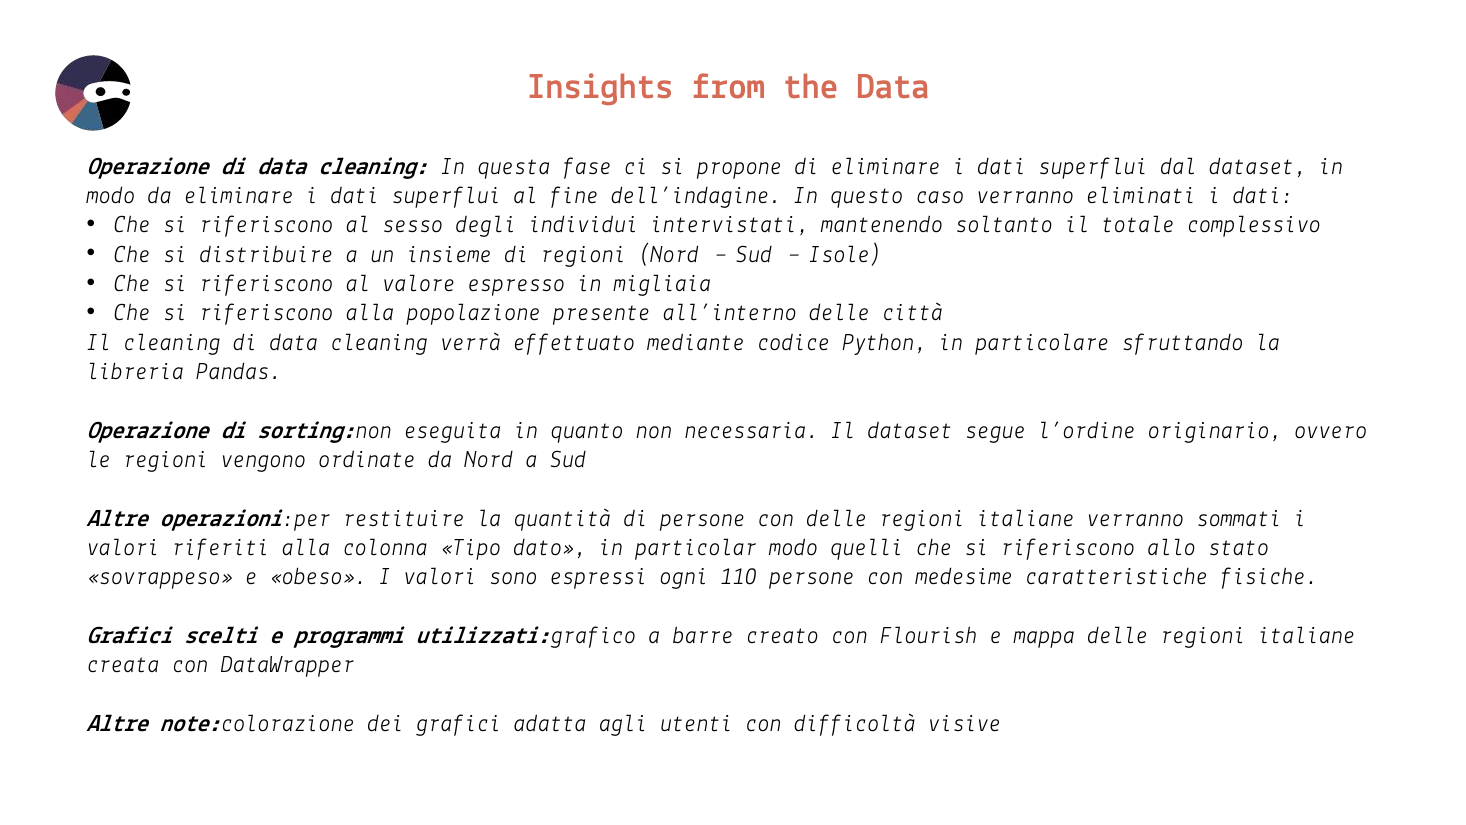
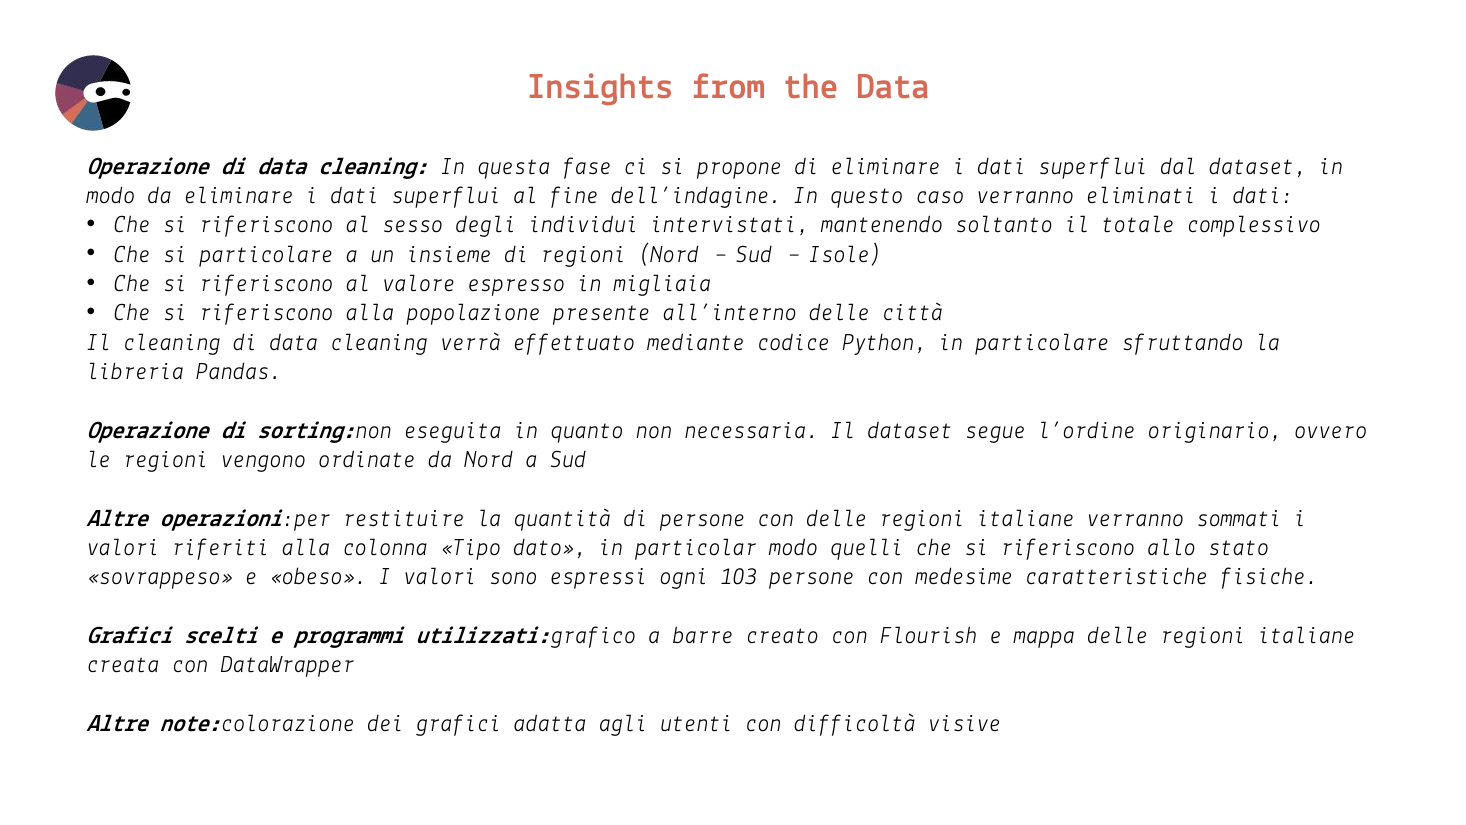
si distribuire: distribuire -> particolare
110: 110 -> 103
